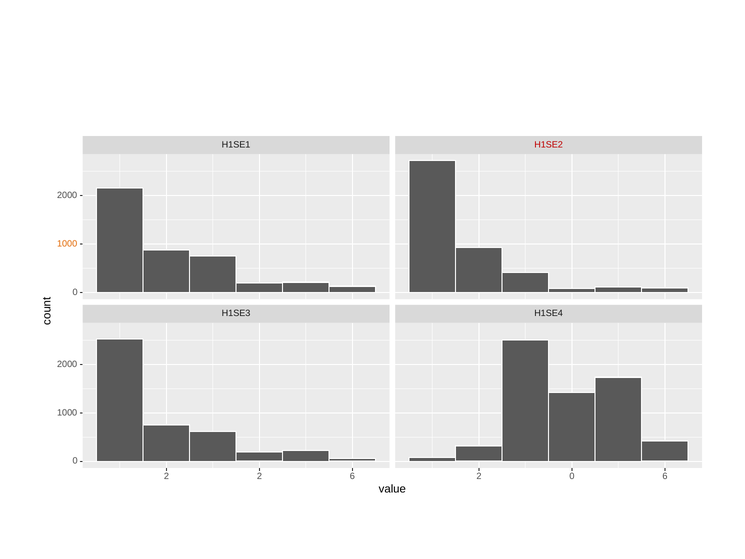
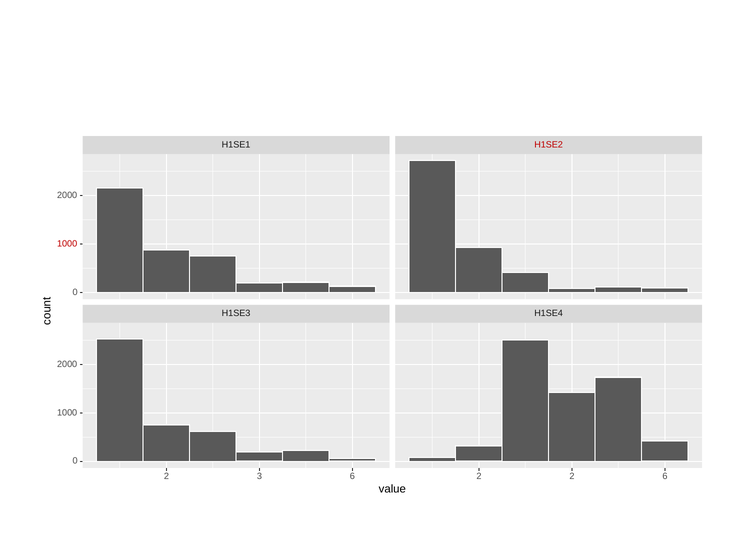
1000 at (67, 244) colour: orange -> red
2 2: 2 -> 3
2 0: 0 -> 2
